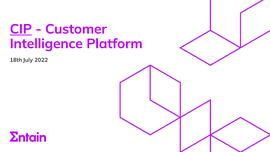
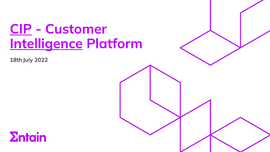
Intelligence underline: none -> present
